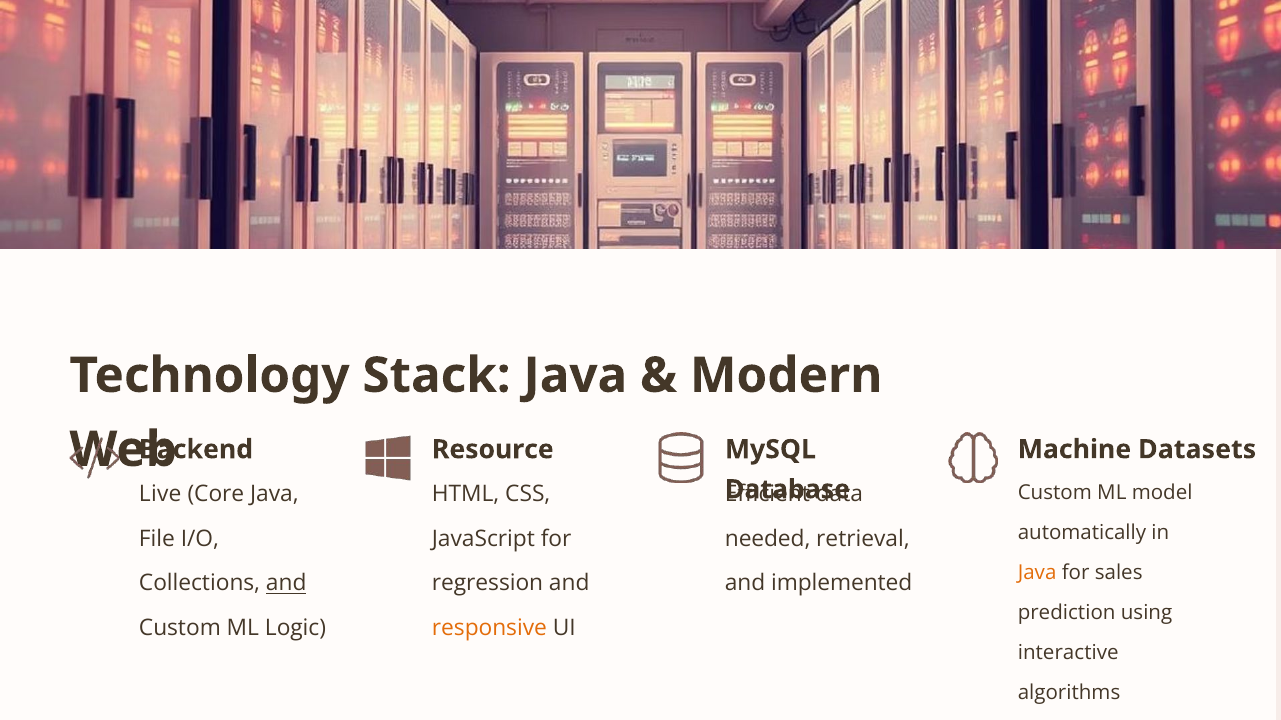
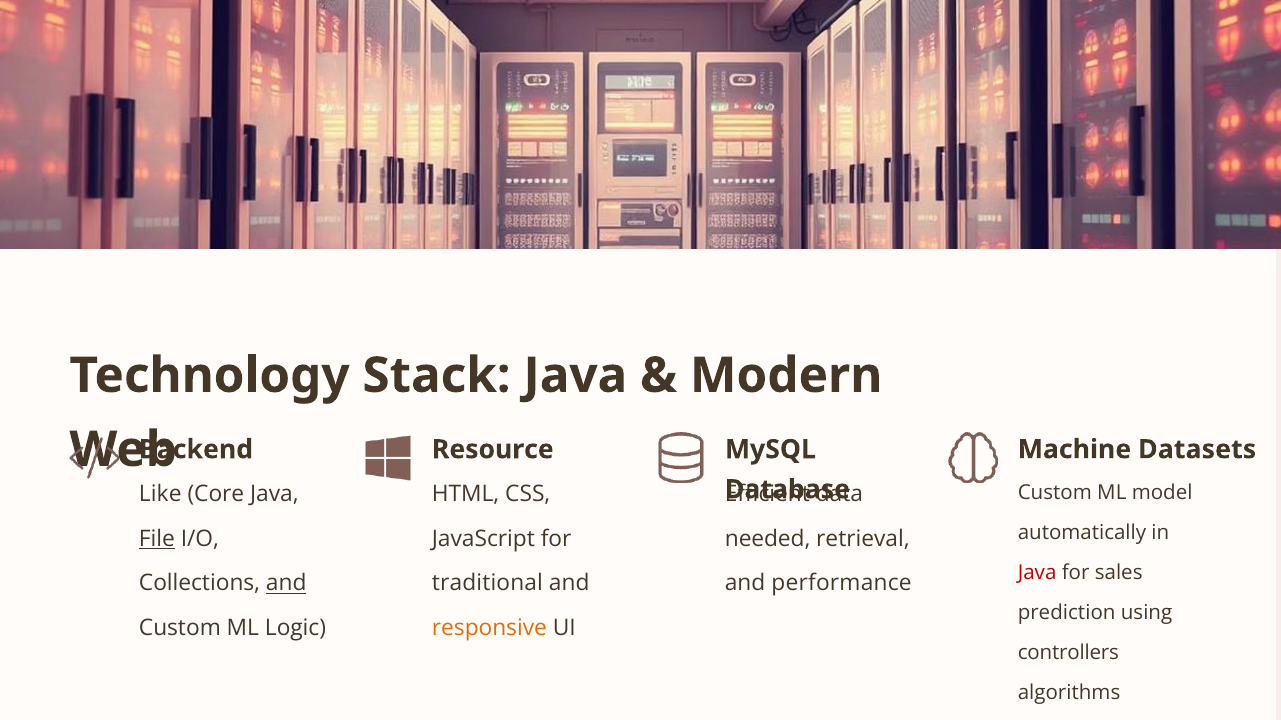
Live: Live -> Like
File underline: none -> present
Java at (1037, 573) colour: orange -> red
regression: regression -> traditional
implemented: implemented -> performance
interactive: interactive -> controllers
